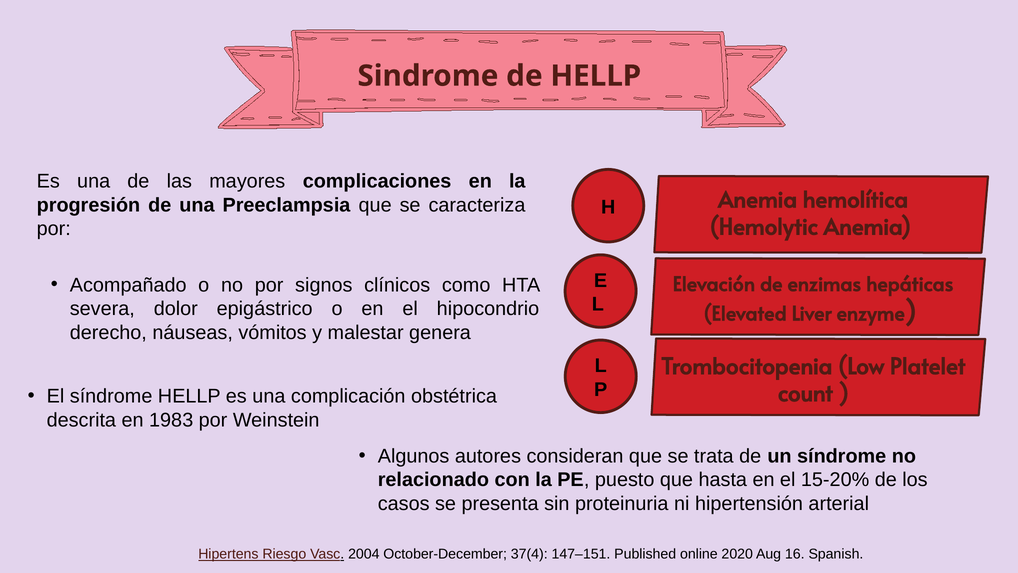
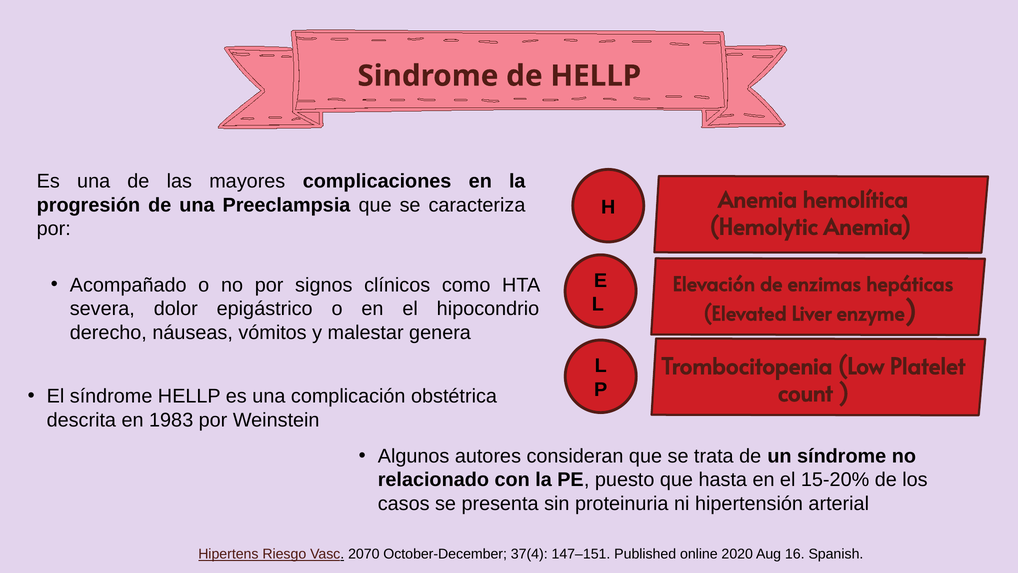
2004: 2004 -> 2070
